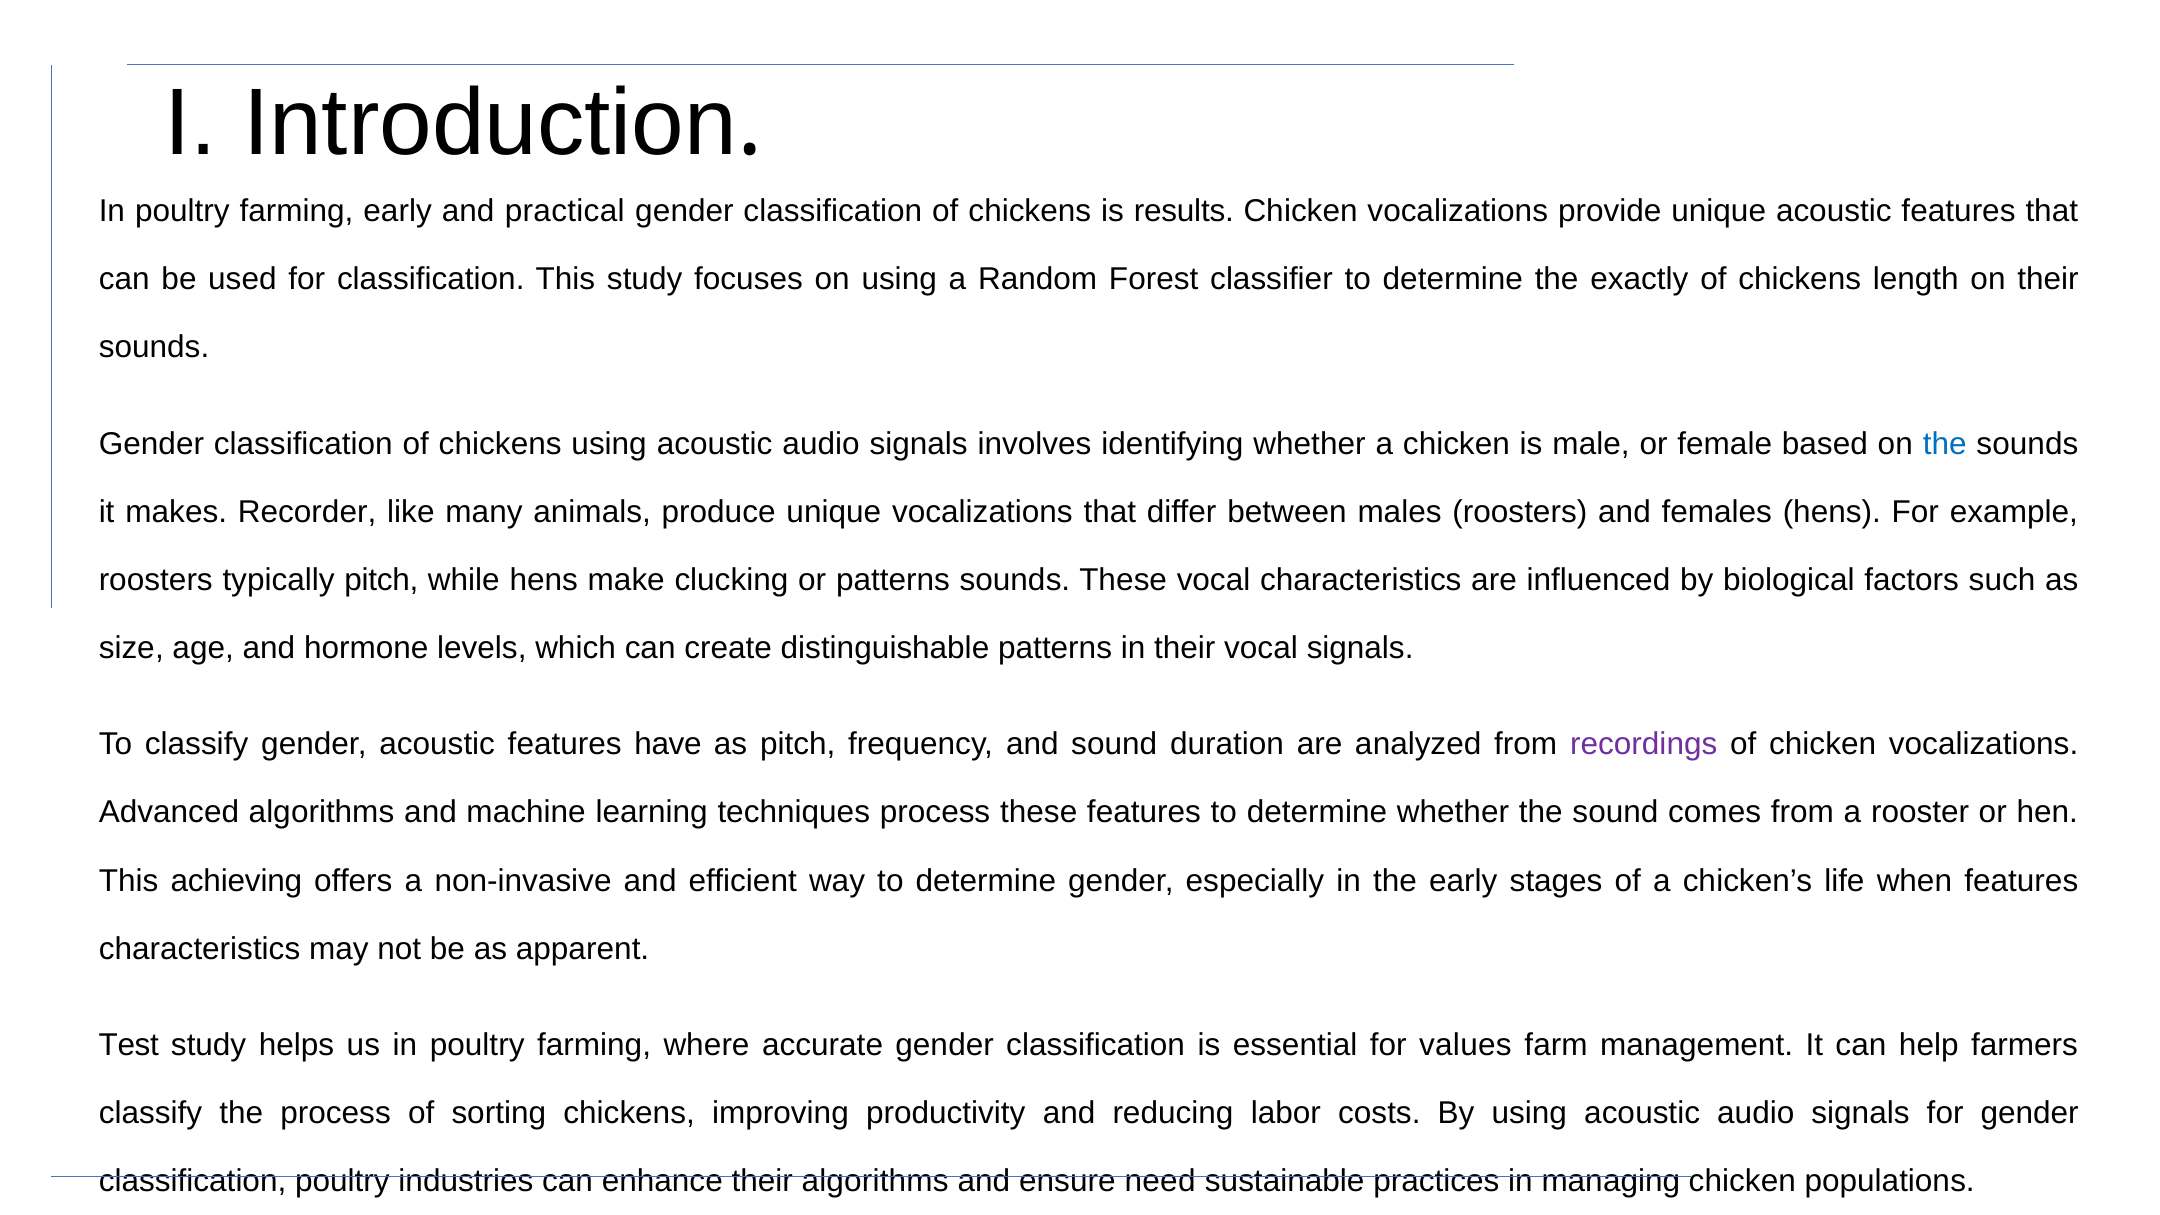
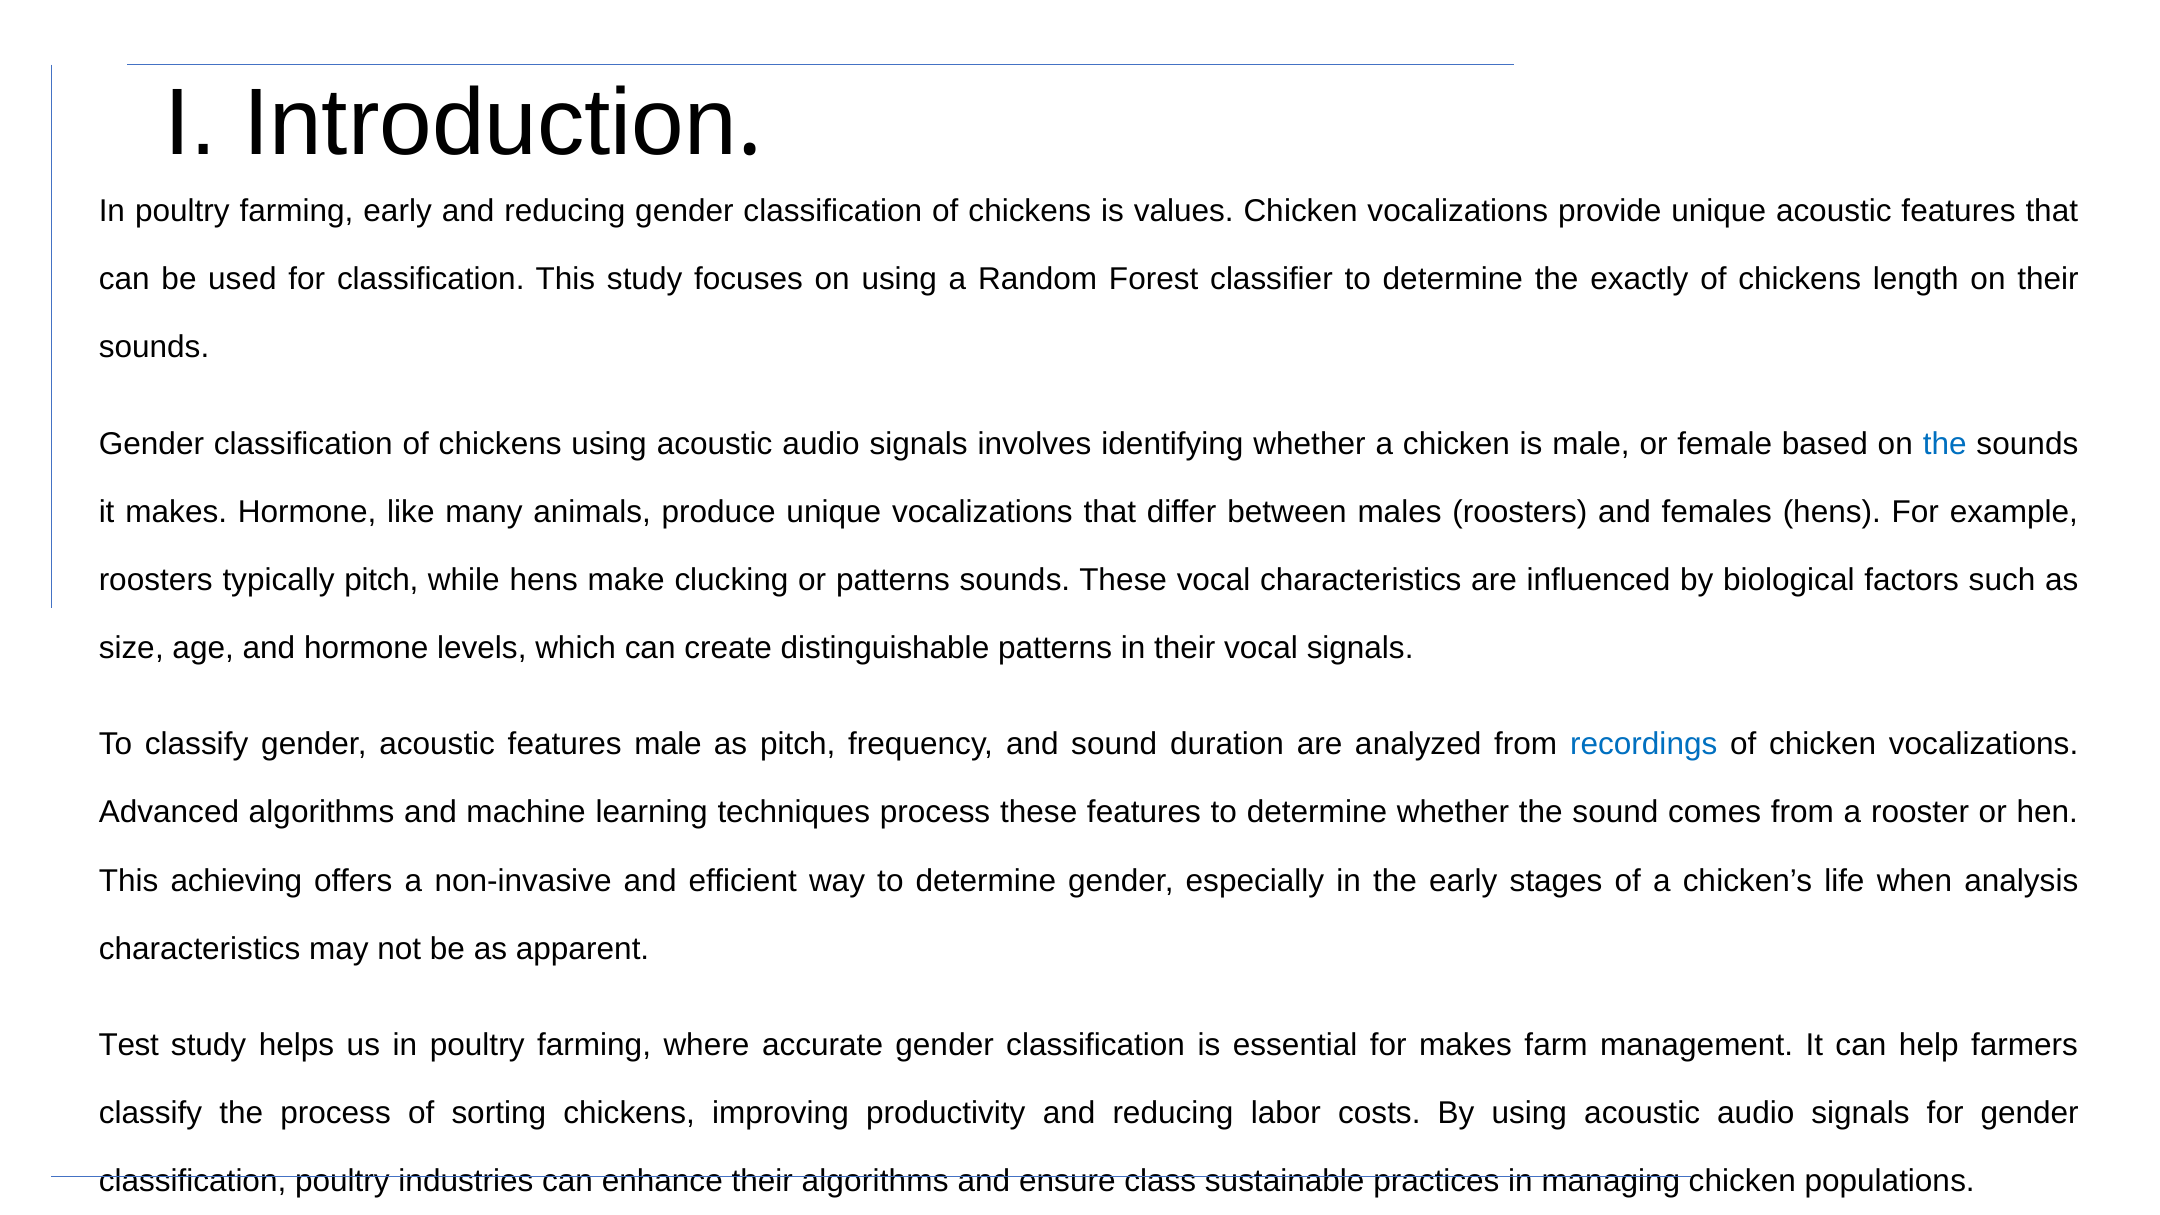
early and practical: practical -> reducing
results: results -> values
makes Recorder: Recorder -> Hormone
features have: have -> male
recordings colour: purple -> blue
when features: features -> analysis
for values: values -> makes
need: need -> class
